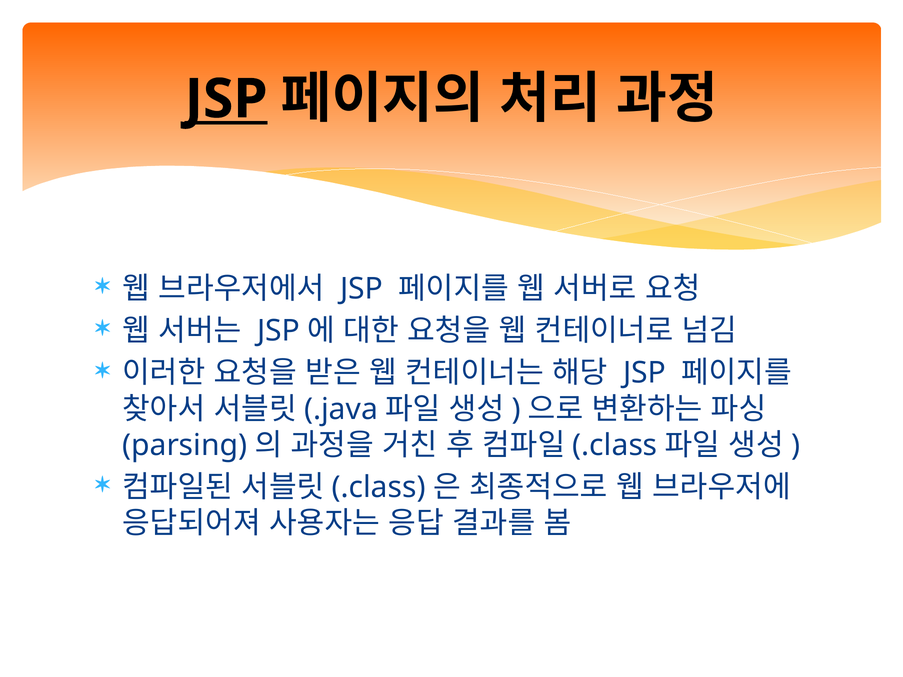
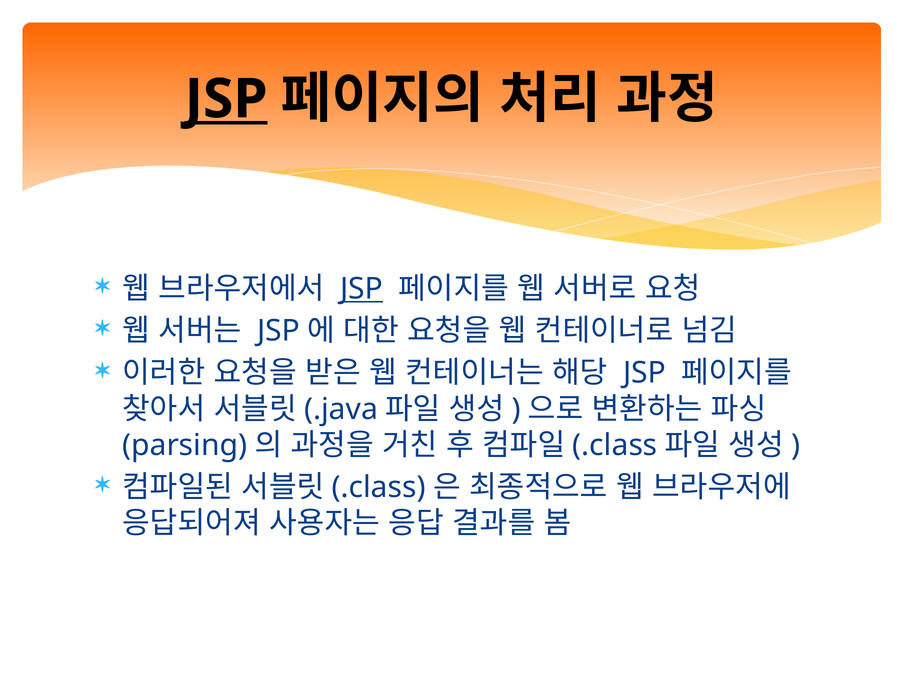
JSP at (362, 289) underline: none -> present
